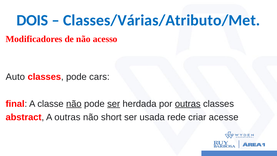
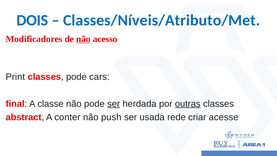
Classes/Várias/Atributo/Met: Classes/Várias/Atributo/Met -> Classes/Níveis/Atributo/Met
não at (83, 39) underline: none -> present
Auto: Auto -> Print
não at (74, 104) underline: present -> none
A outras: outras -> conter
short: short -> push
